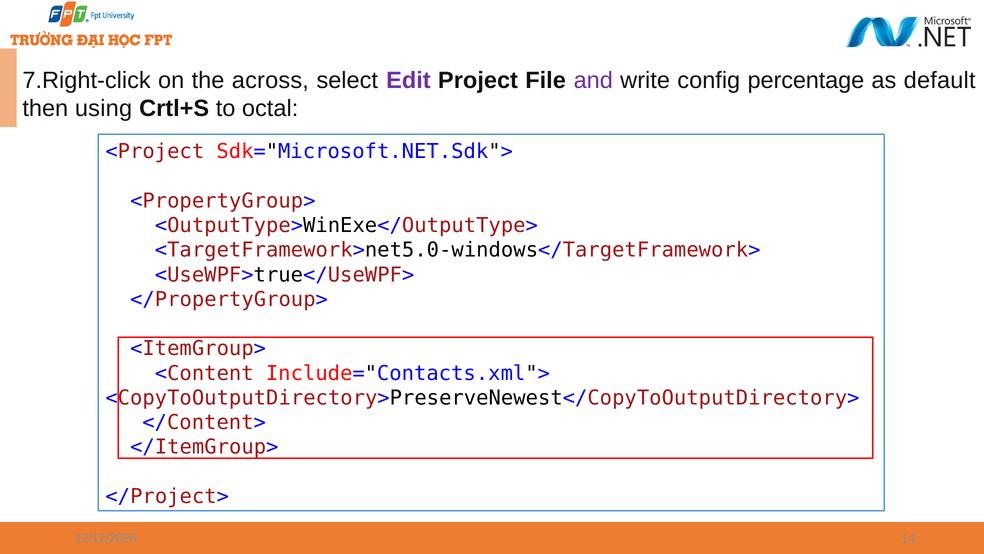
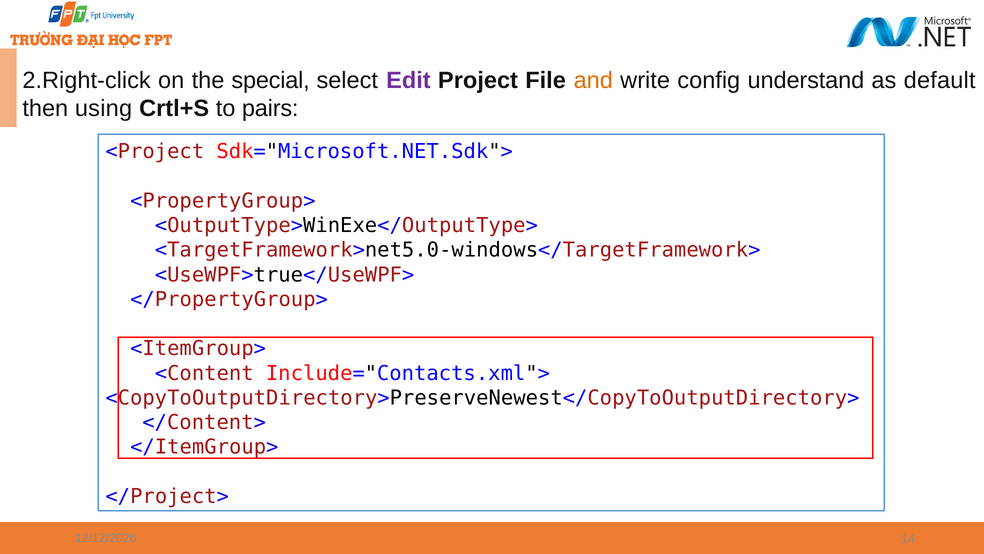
7.Right-click: 7.Right-click -> 2.Right-click
across: across -> special
and colour: purple -> orange
percentage: percentage -> understand
octal: octal -> pairs
